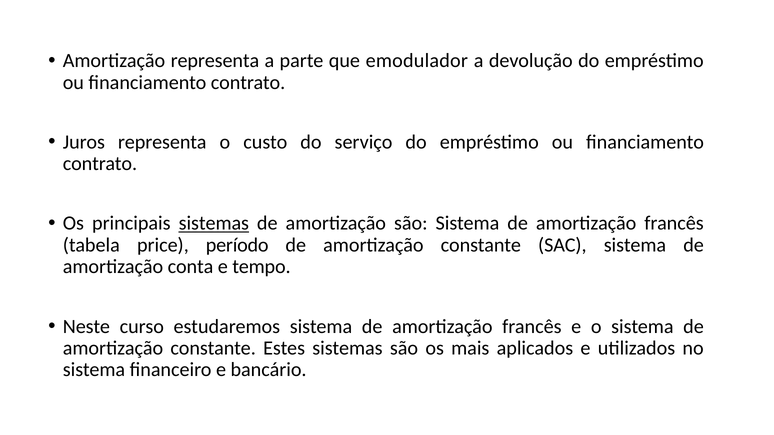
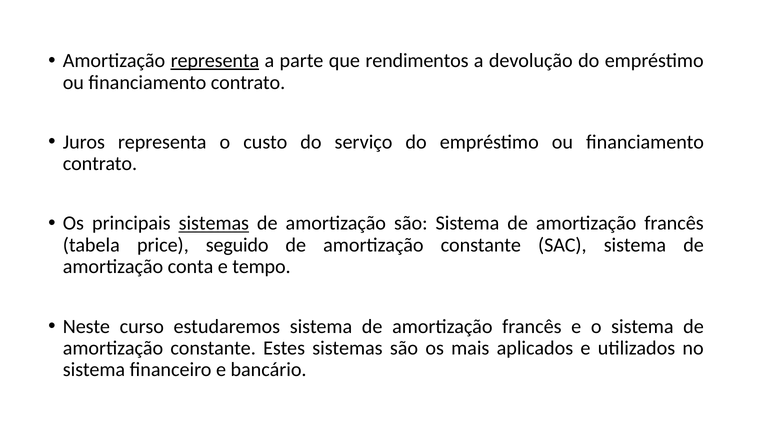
representa at (215, 61) underline: none -> present
emodulador: emodulador -> rendimentos
período: período -> seguido
